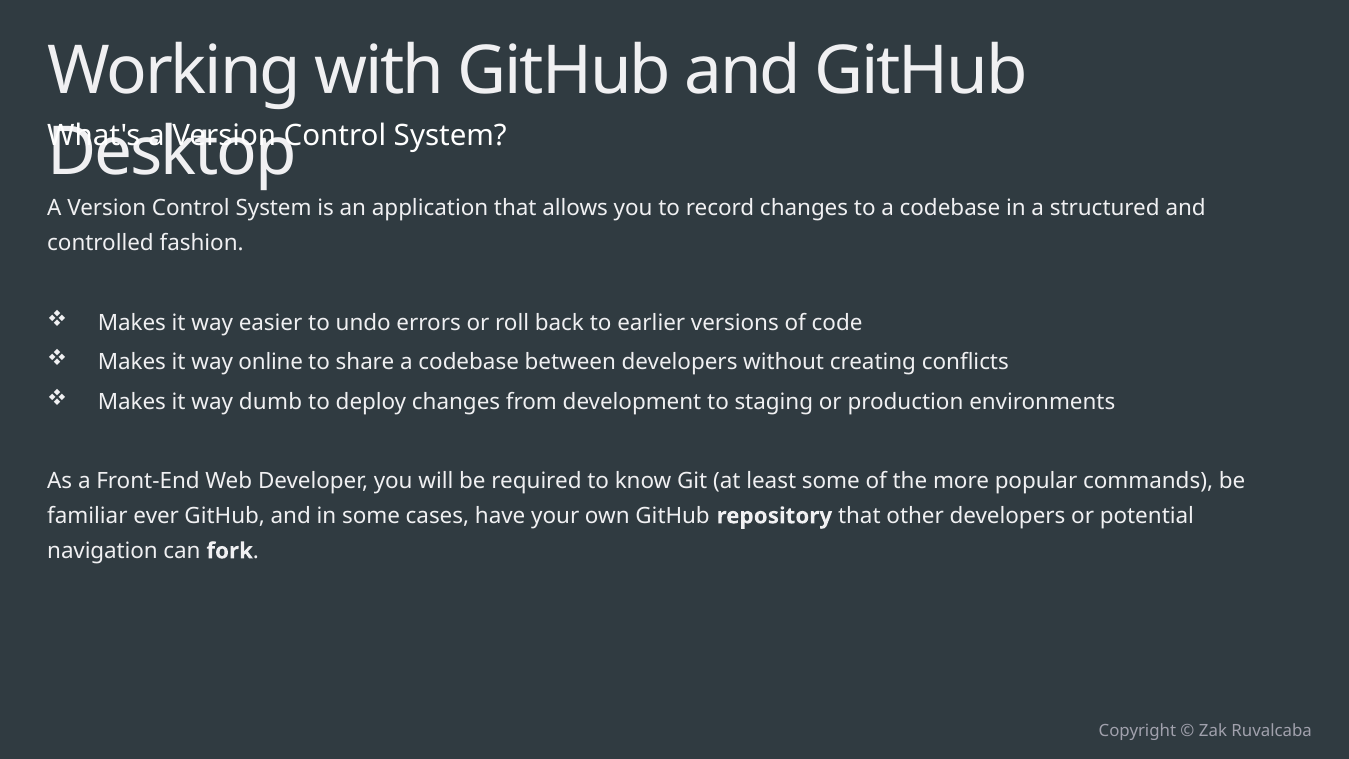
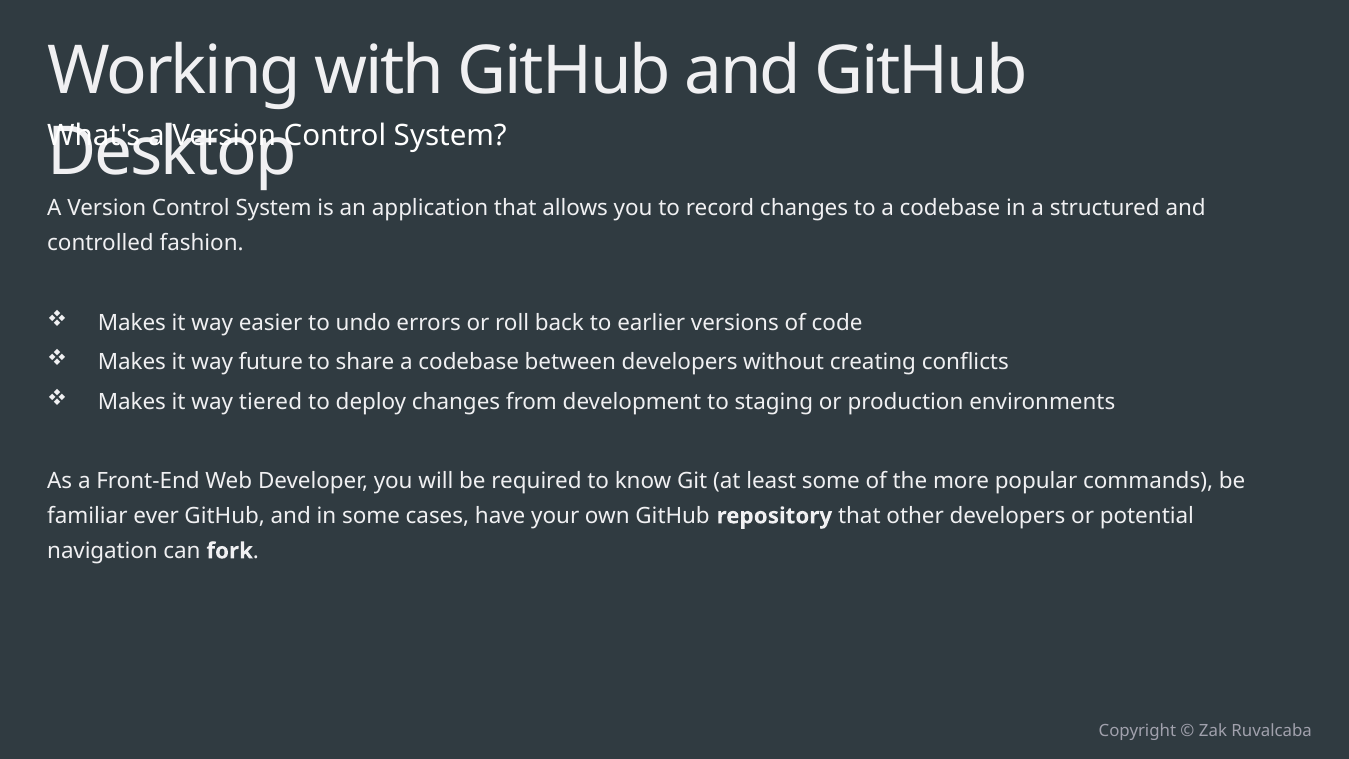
online: online -> future
dumb: dumb -> tiered
